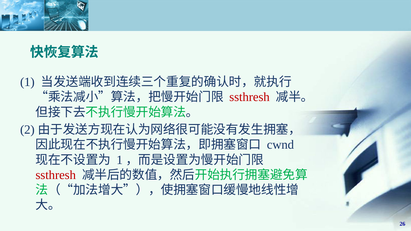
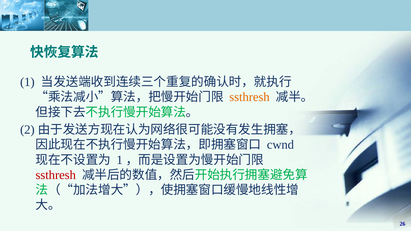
ssthresh at (249, 97) colour: red -> orange
